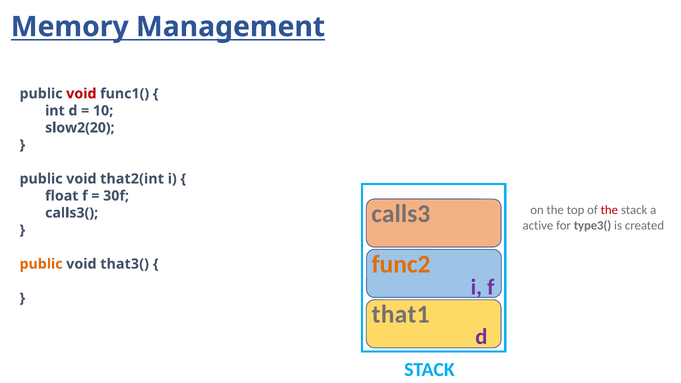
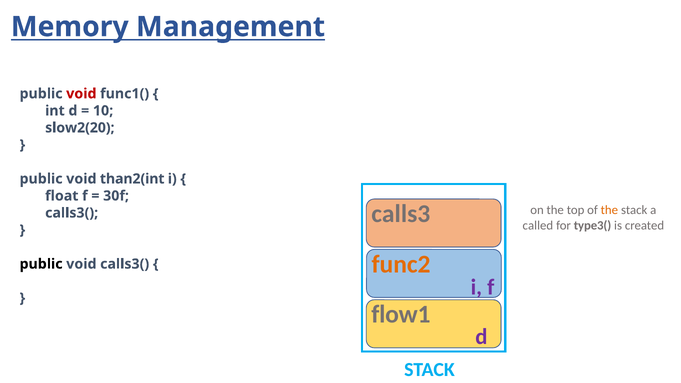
that2(int: that2(int -> than2(int
the at (609, 210) colour: red -> orange
active: active -> called
public at (41, 264) colour: orange -> black
void that3(: that3( -> calls3(
that1: that1 -> flow1
